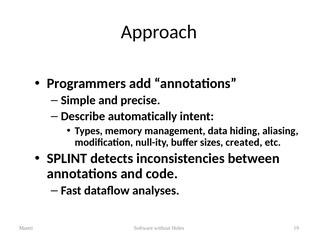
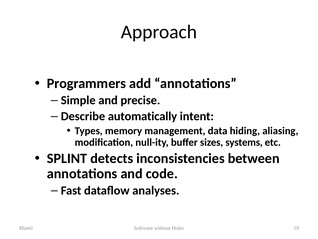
created: created -> systems
